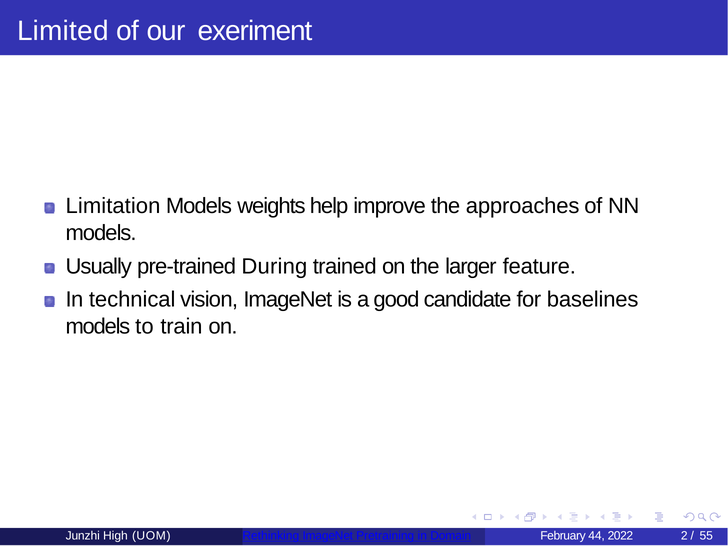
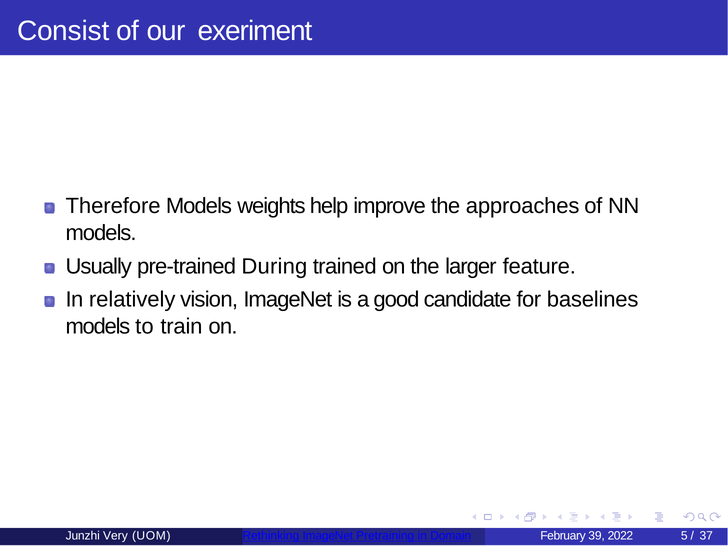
Limited: Limited -> Consist
Limitation: Limitation -> Therefore
technical: technical -> relatively
High: High -> Very
44: 44 -> 39
2: 2 -> 5
55: 55 -> 37
